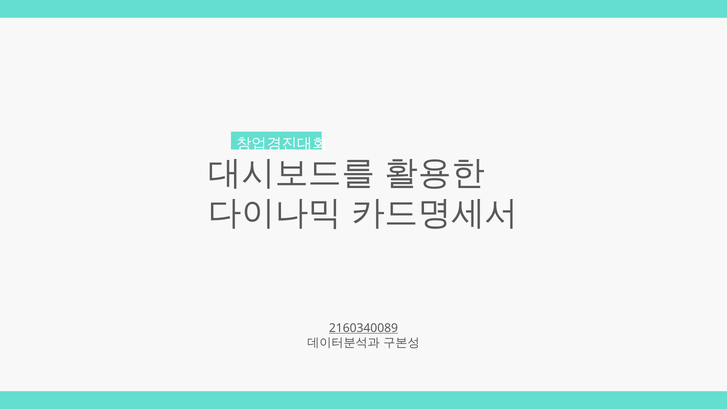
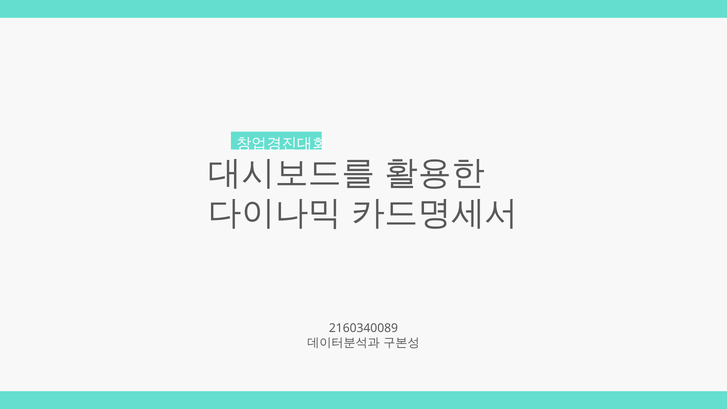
2160340089 underline: present -> none
